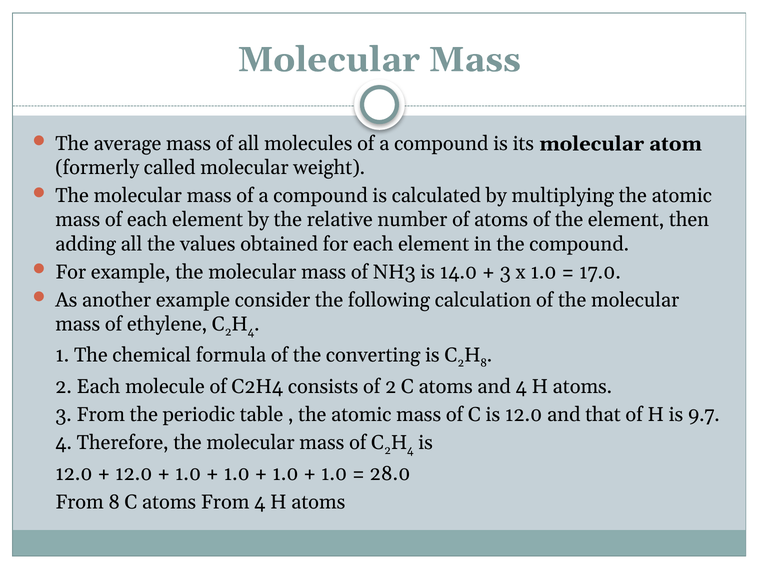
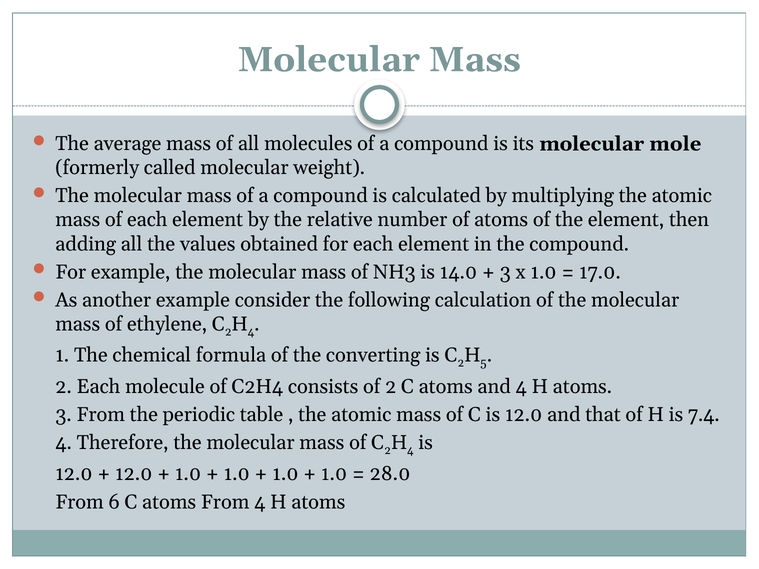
atom: atom -> mole
H 8: 8 -> 5
9.7: 9.7 -> 7.4
From 8: 8 -> 6
